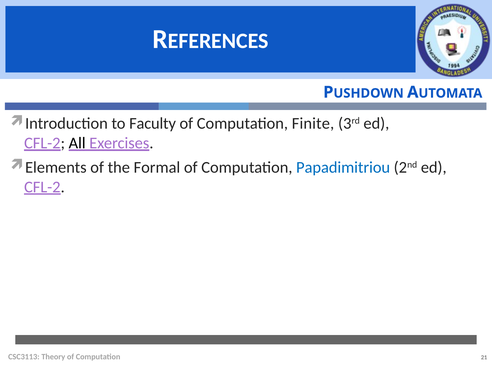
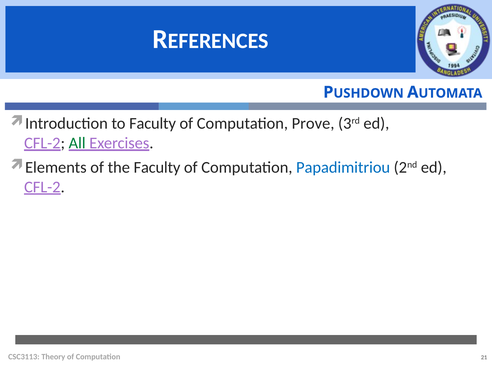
Finite: Finite -> Prove
All colour: black -> green
the Formal: Formal -> Faculty
